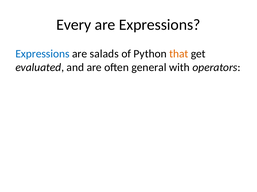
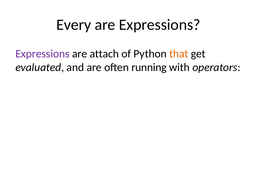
Expressions at (42, 54) colour: blue -> purple
salads: salads -> attach
general: general -> running
